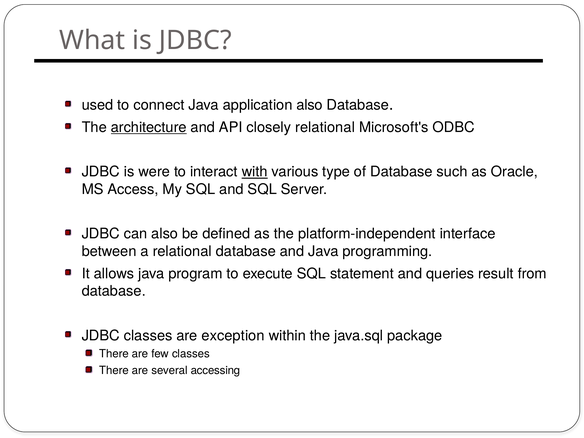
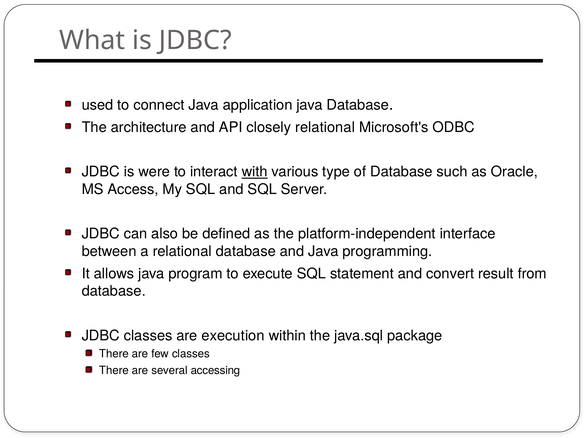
application also: also -> java
architecture underline: present -> none
queries: queries -> convert
exception: exception -> execution
